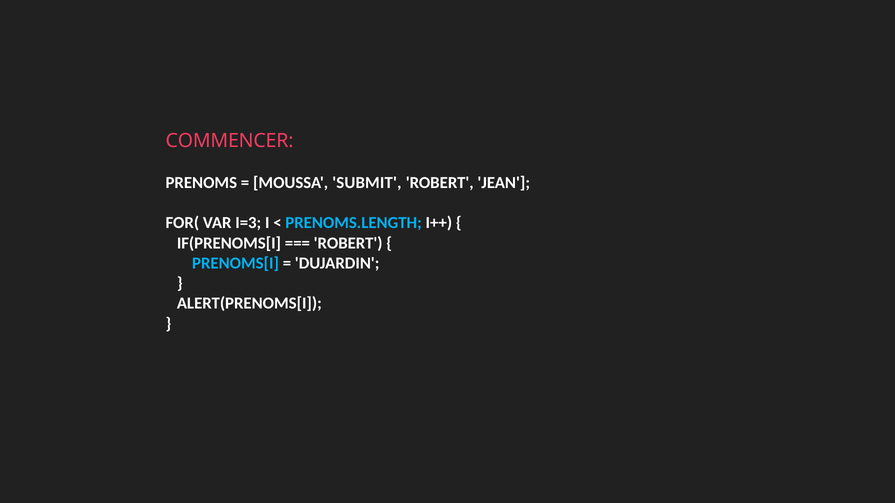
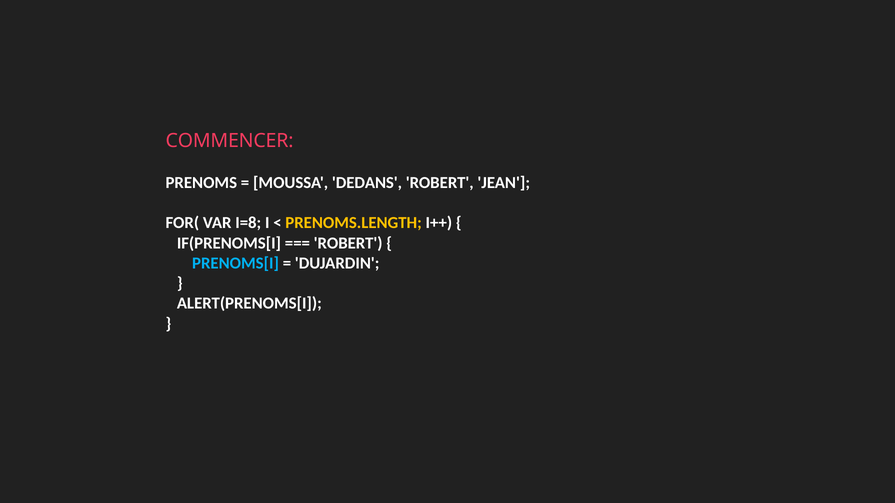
SUBMIT: SUBMIT -> DEDANS
I=3: I=3 -> I=8
PRENOMS.LENGTH colour: light blue -> yellow
